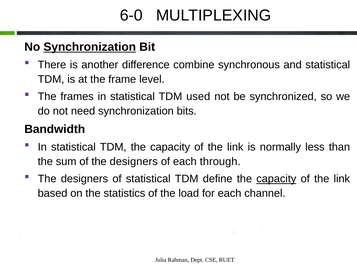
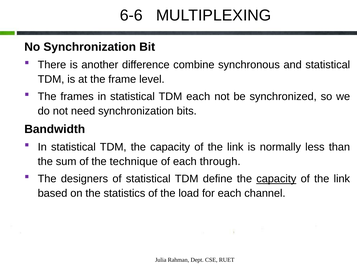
6-0: 6-0 -> 6-6
Synchronization at (90, 47) underline: present -> none
TDM used: used -> each
of the designers: designers -> technique
